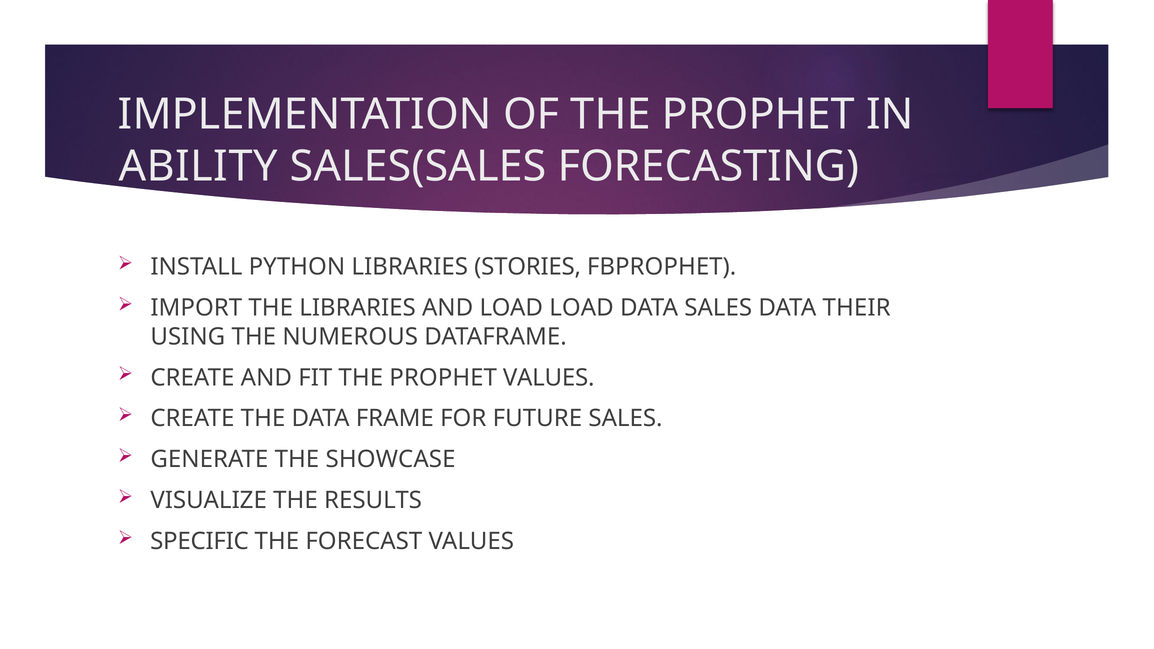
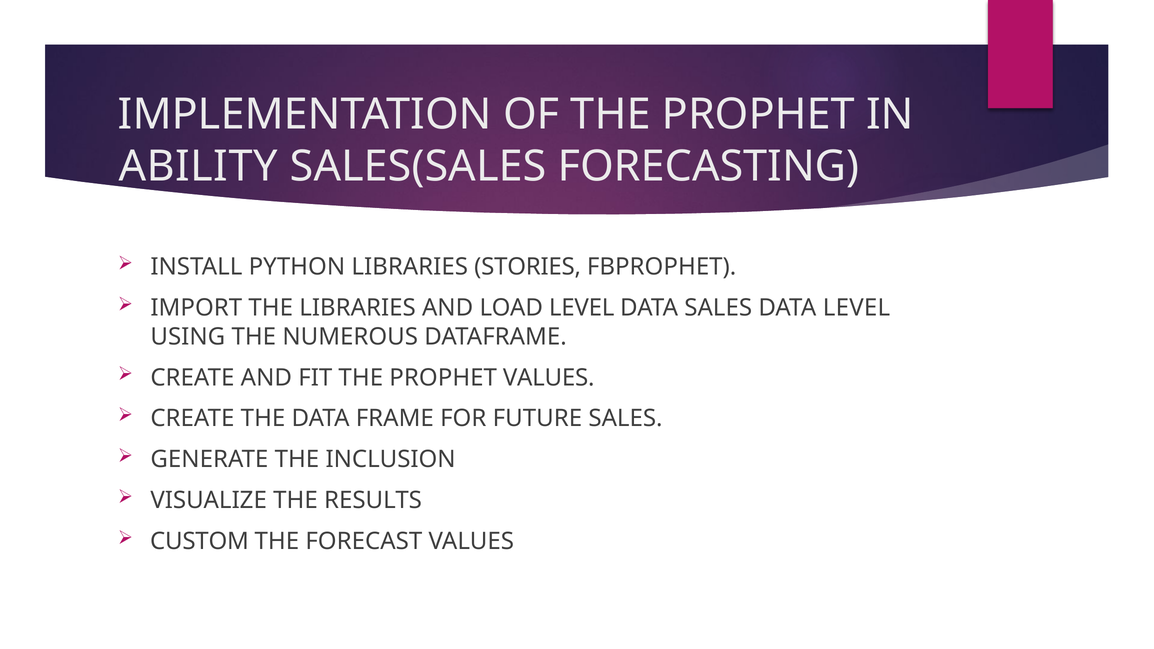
LOAD LOAD: LOAD -> LEVEL
DATA THEIR: THEIR -> LEVEL
SHOWCASE: SHOWCASE -> INCLUSION
SPECIFIC: SPECIFIC -> CUSTOM
